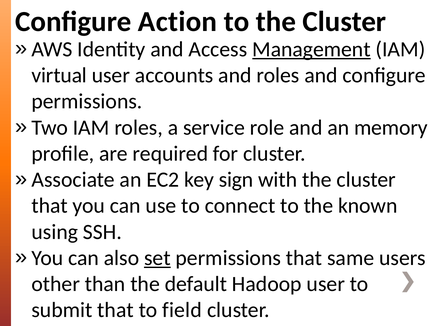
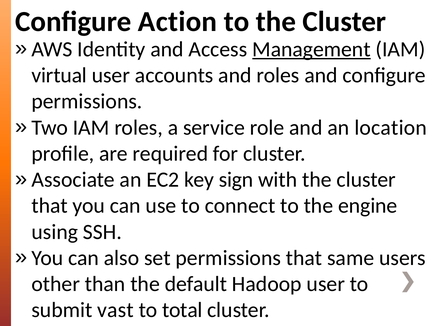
memory: memory -> location
known: known -> engine
set underline: present -> none
submit that: that -> vast
field: field -> total
